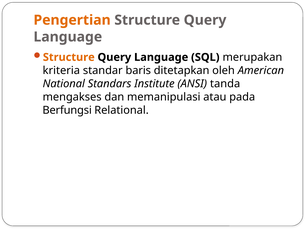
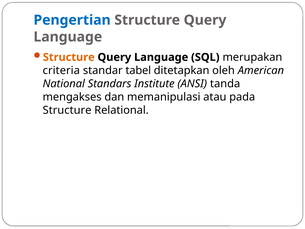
Pengertian colour: orange -> blue
kriteria: kriteria -> criteria
baris: baris -> tabel
Berfungsi at (67, 110): Berfungsi -> Structure
